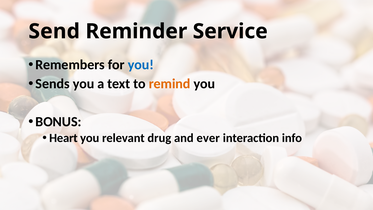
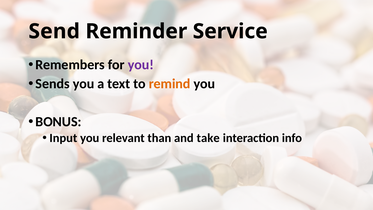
you at (141, 65) colour: blue -> purple
Heart: Heart -> Input
drug: drug -> than
ever: ever -> take
